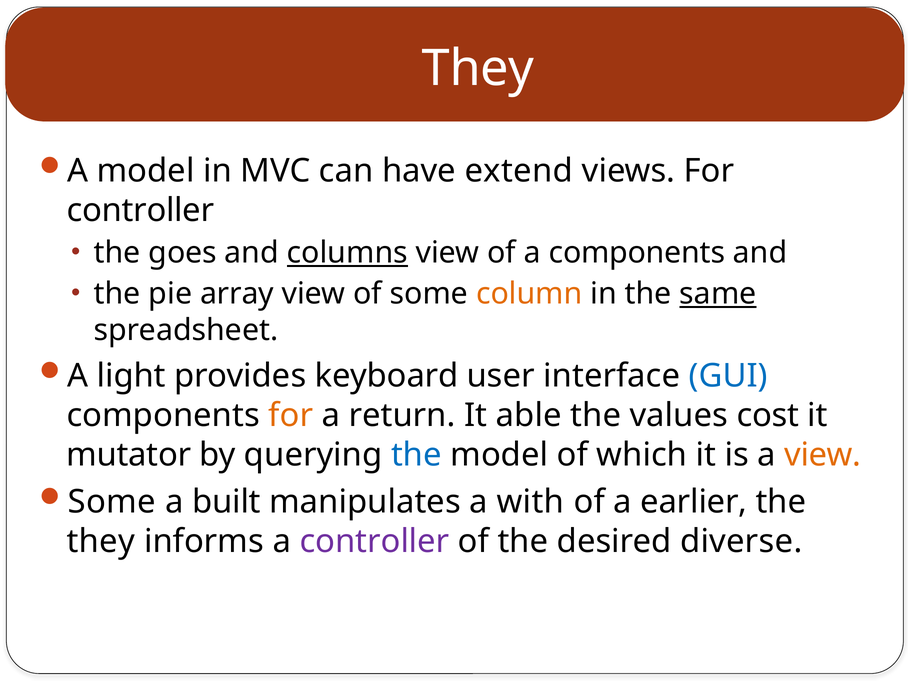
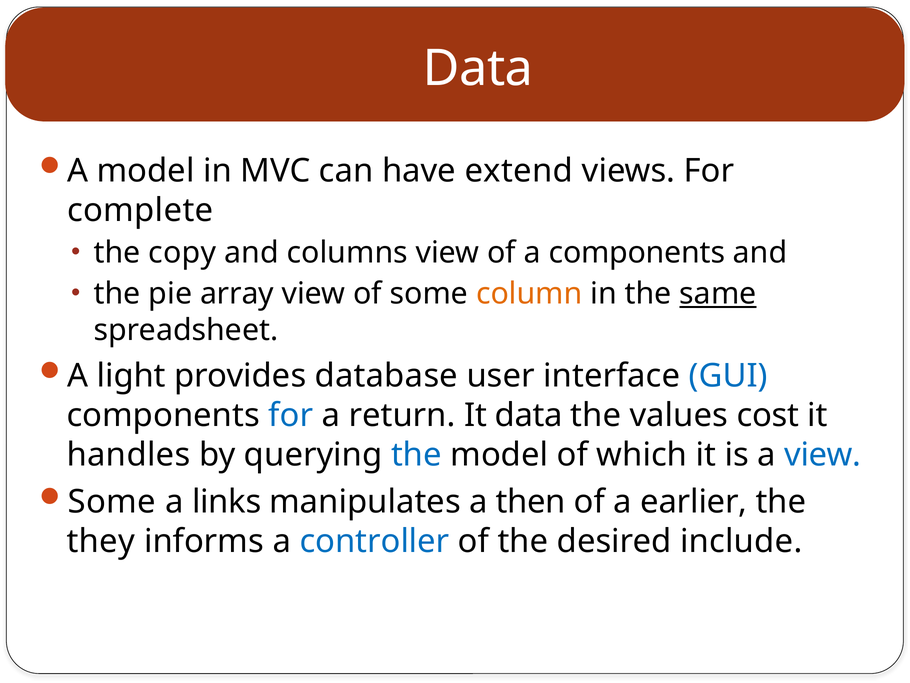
They at (478, 69): They -> Data
controller at (140, 210): controller -> complete
goes: goes -> copy
columns underline: present -> none
keyboard: keyboard -> database
for at (291, 415) colour: orange -> blue
It able: able -> data
mutator: mutator -> handles
view at (823, 455) colour: orange -> blue
built: built -> links
with: with -> then
controller at (374, 541) colour: purple -> blue
diverse: diverse -> include
